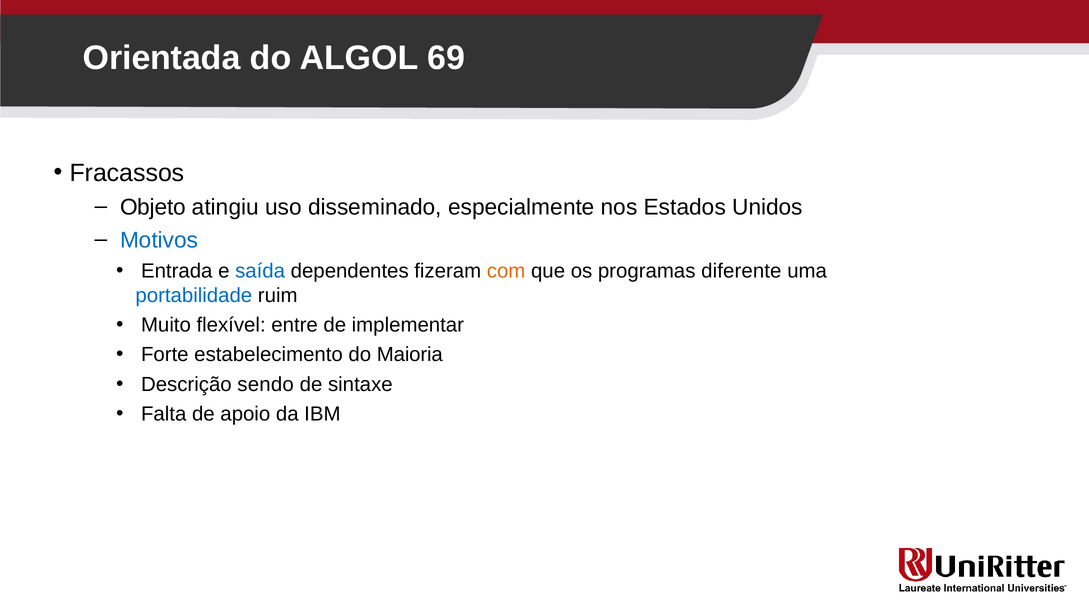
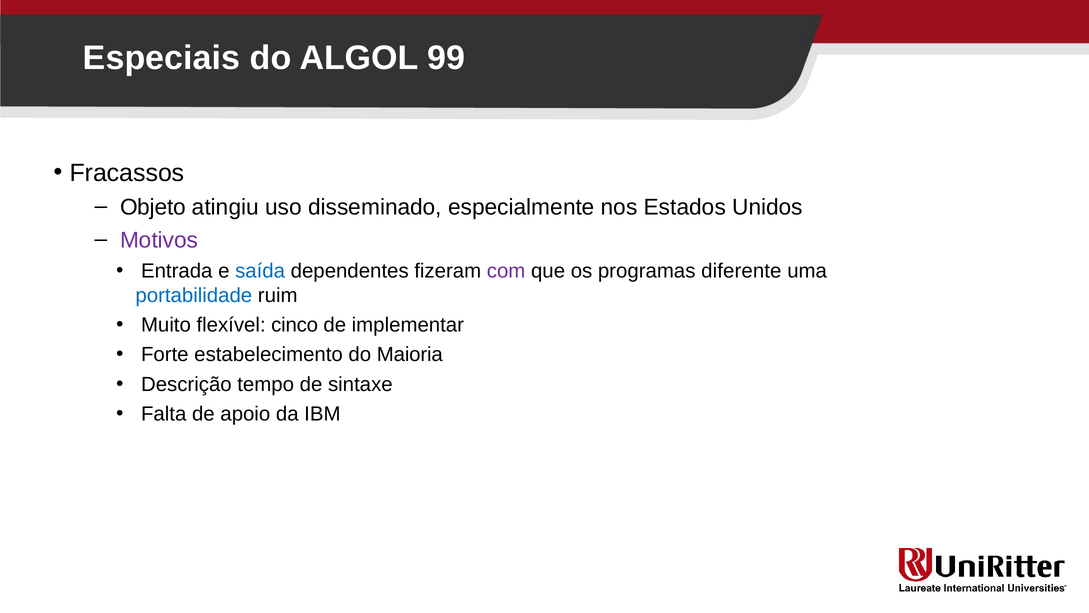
Orientada: Orientada -> Especiais
69: 69 -> 99
Motivos colour: blue -> purple
com colour: orange -> purple
entre: entre -> cinco
sendo: sendo -> tempo
